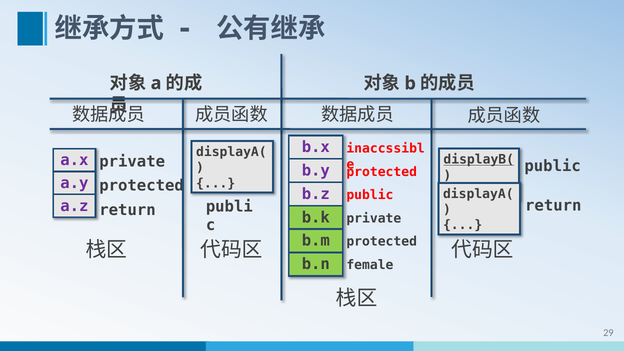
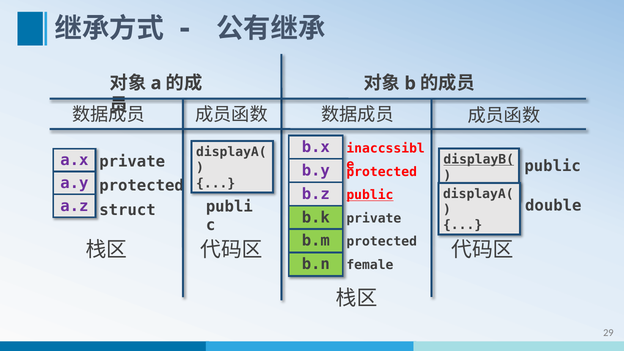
public at (370, 195) underline: none -> present
return at (553, 206): return -> double
return at (128, 210): return -> struct
